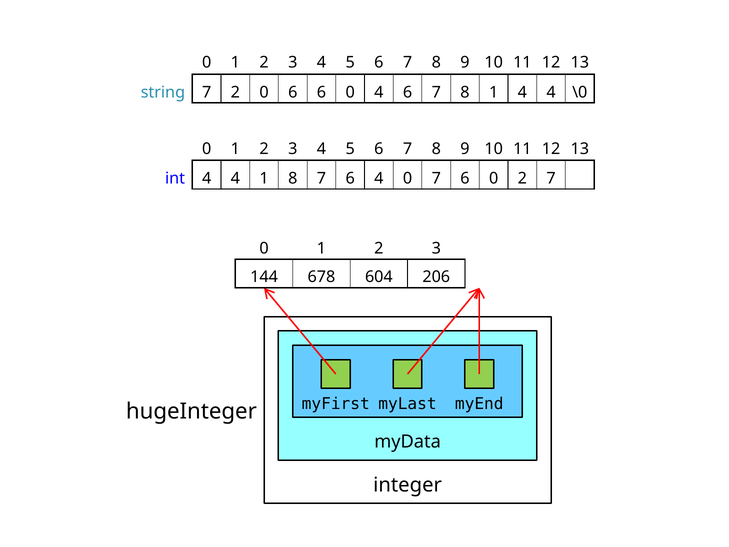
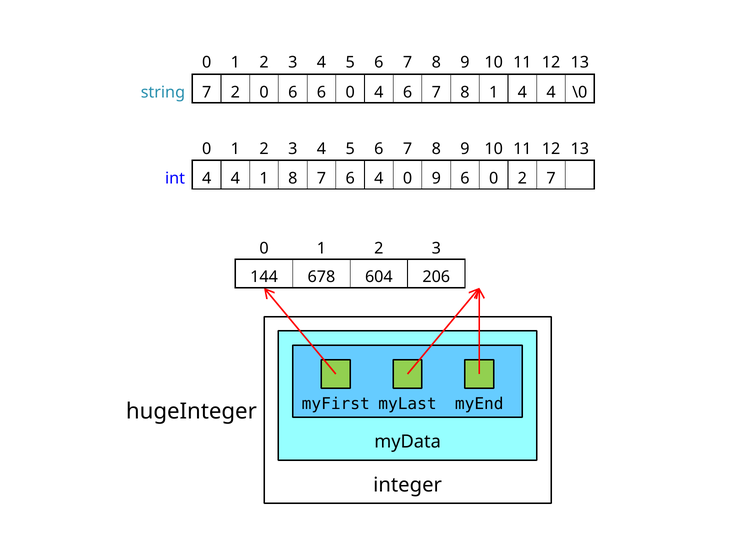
0 7: 7 -> 9
